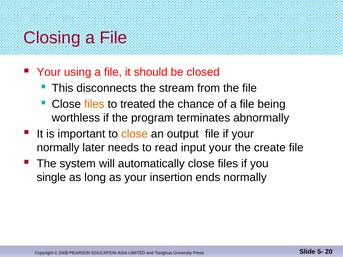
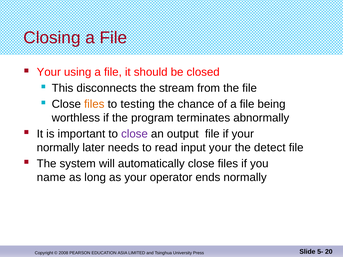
treated: treated -> testing
close at (134, 134) colour: orange -> purple
create: create -> detect
single: single -> name
insertion: insertion -> operator
